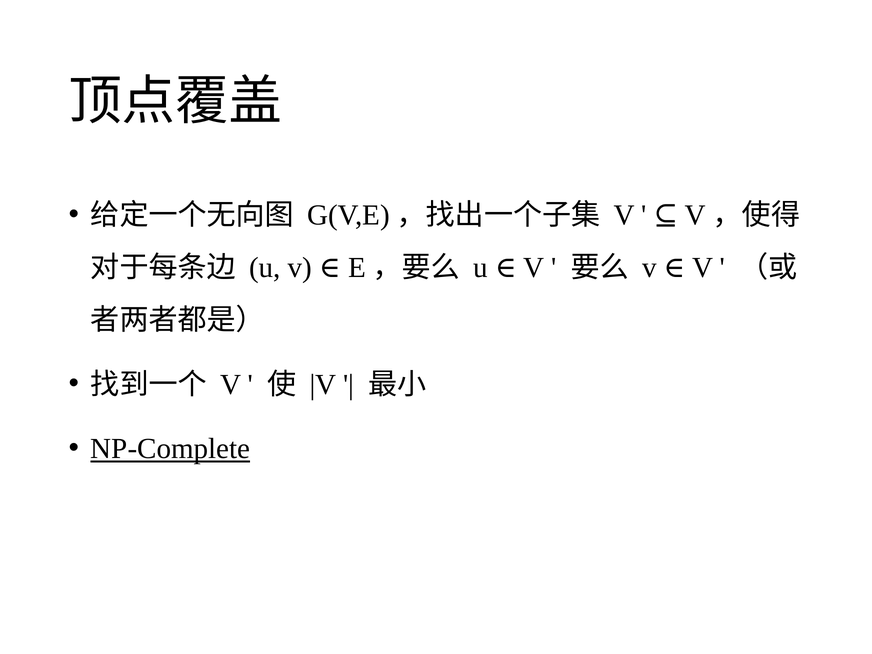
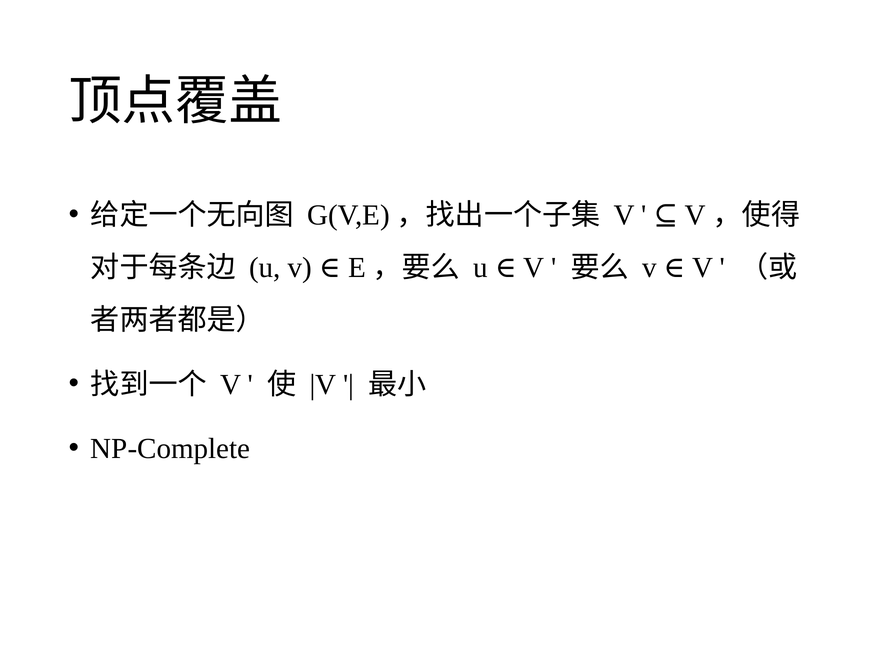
NP-Complete underline: present -> none
